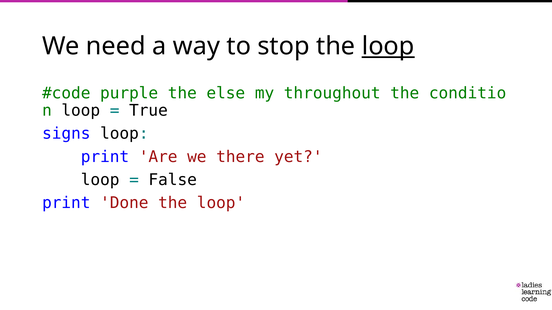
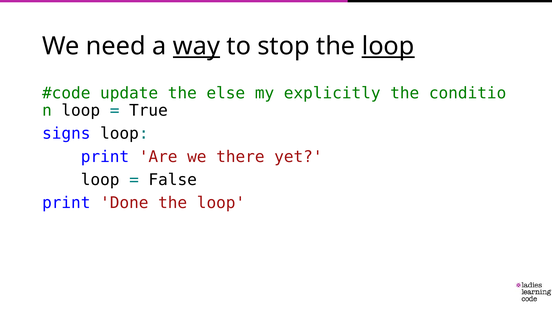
way underline: none -> present
purple: purple -> update
throughout: throughout -> explicitly
